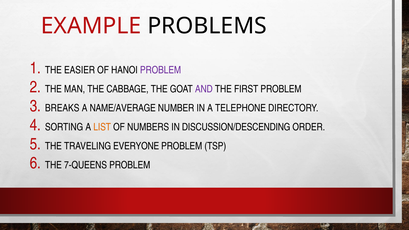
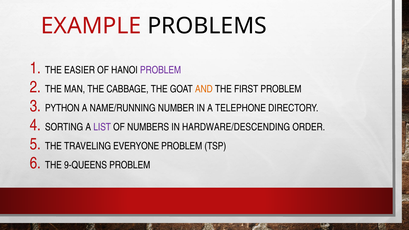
AND colour: purple -> orange
BREAKS: BREAKS -> PYTHON
NAME/AVERAGE: NAME/AVERAGE -> NAME/RUNNING
LIST colour: orange -> purple
DISCUSSION/DESCENDING: DISCUSSION/DESCENDING -> HARDWARE/DESCENDING
7-QUEENS: 7-QUEENS -> 9-QUEENS
